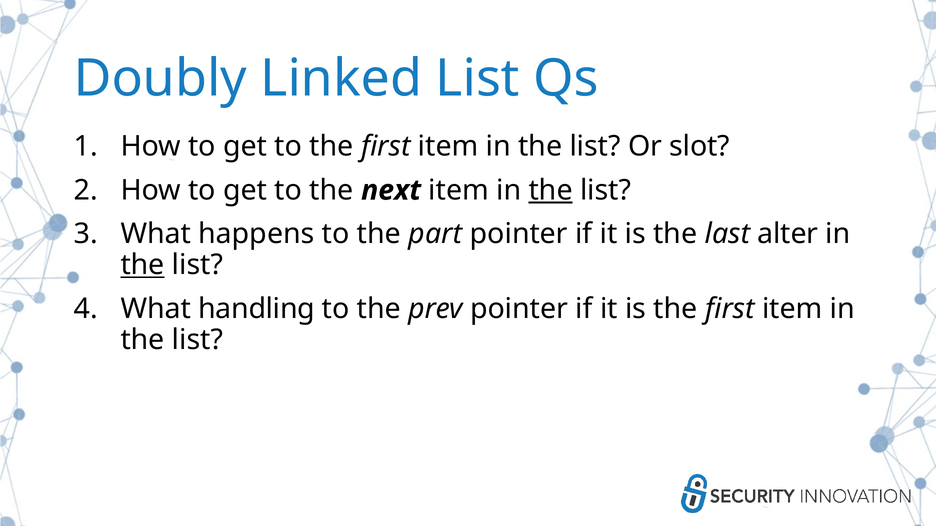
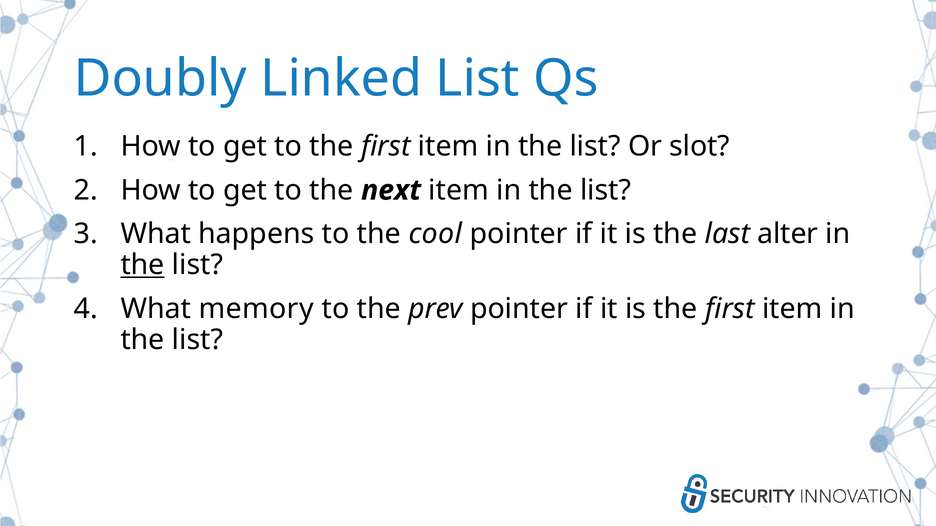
the at (551, 190) underline: present -> none
part: part -> cool
handling: handling -> memory
